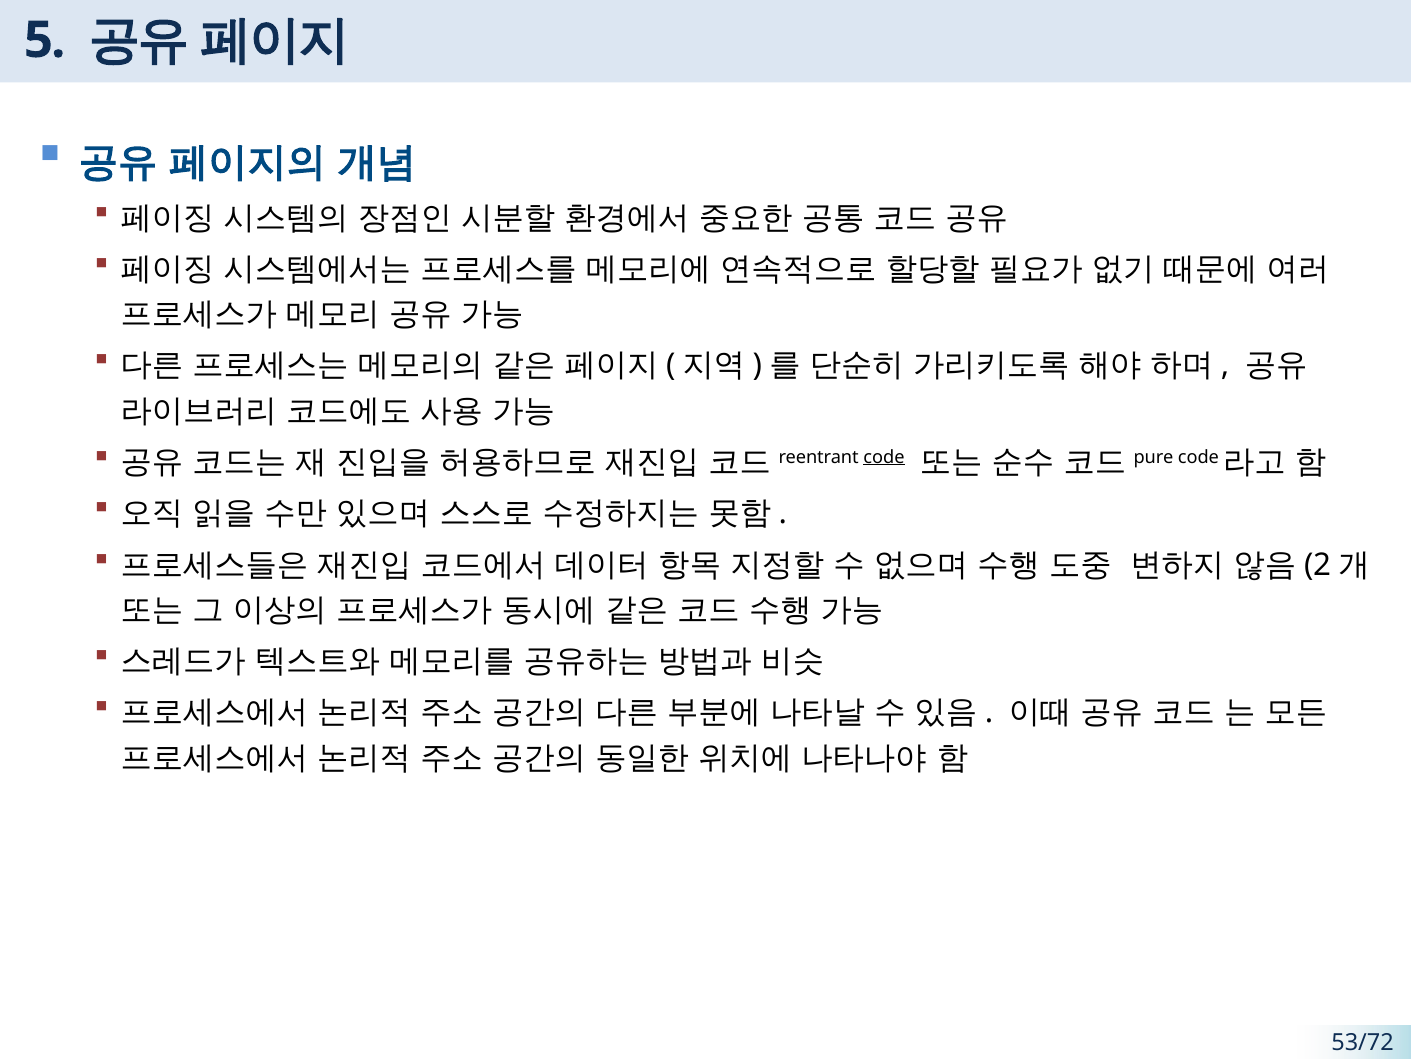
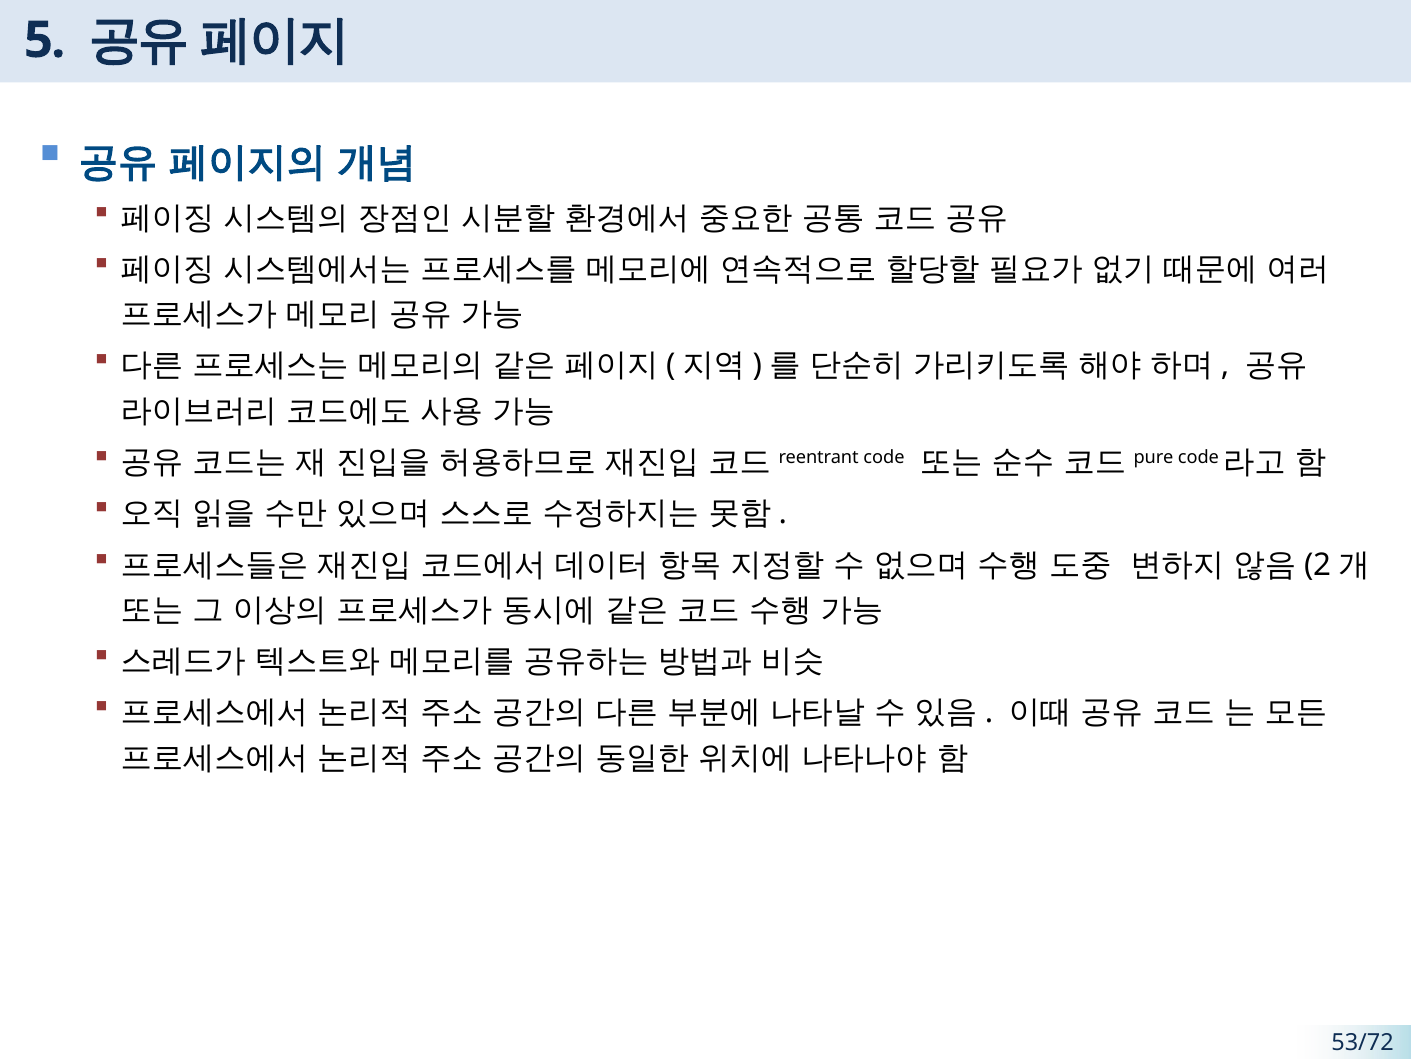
code underline: present -> none
